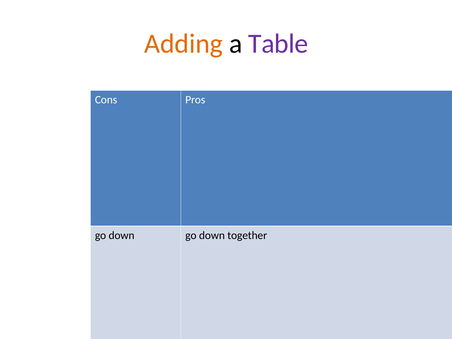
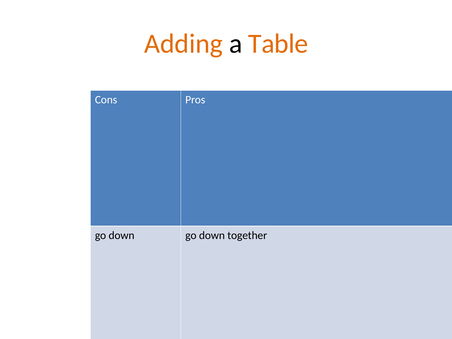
Table colour: purple -> orange
